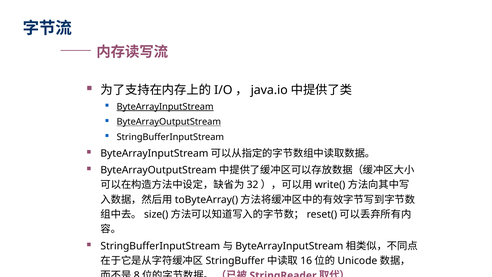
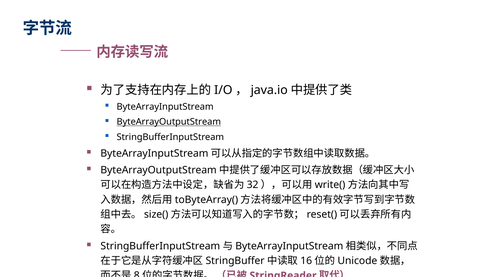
ByteArrayInputStream at (165, 107) underline: present -> none
